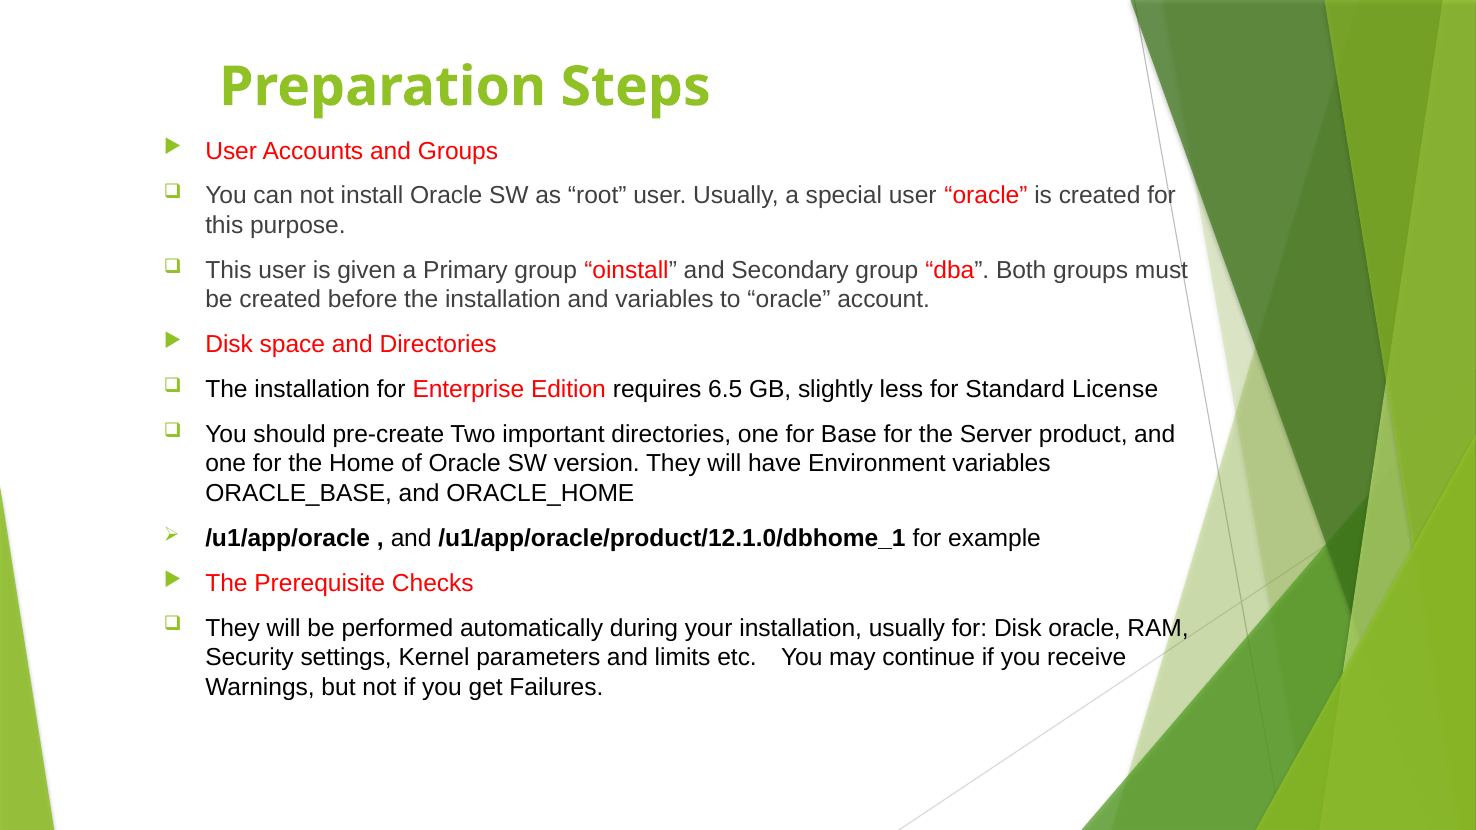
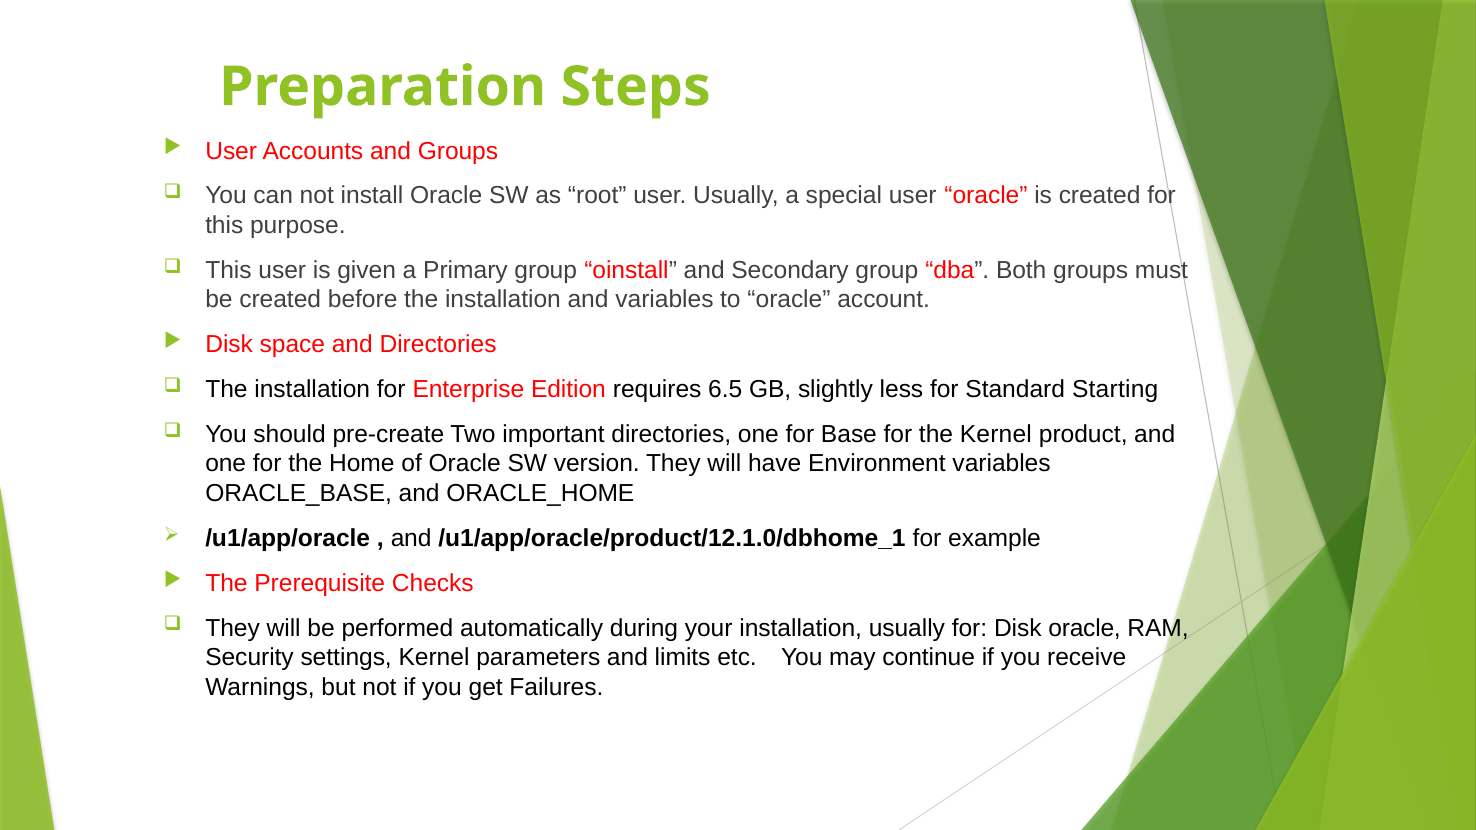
License: License -> Starting
the Server: Server -> Kernel
